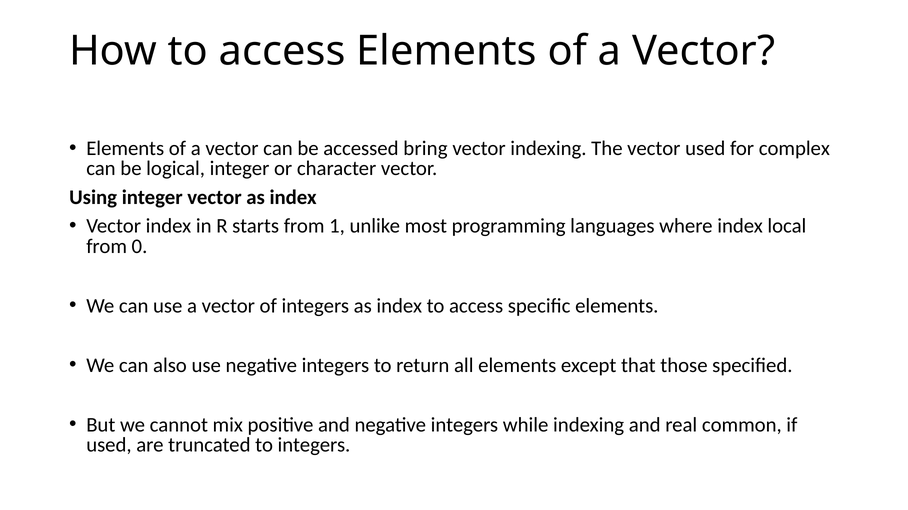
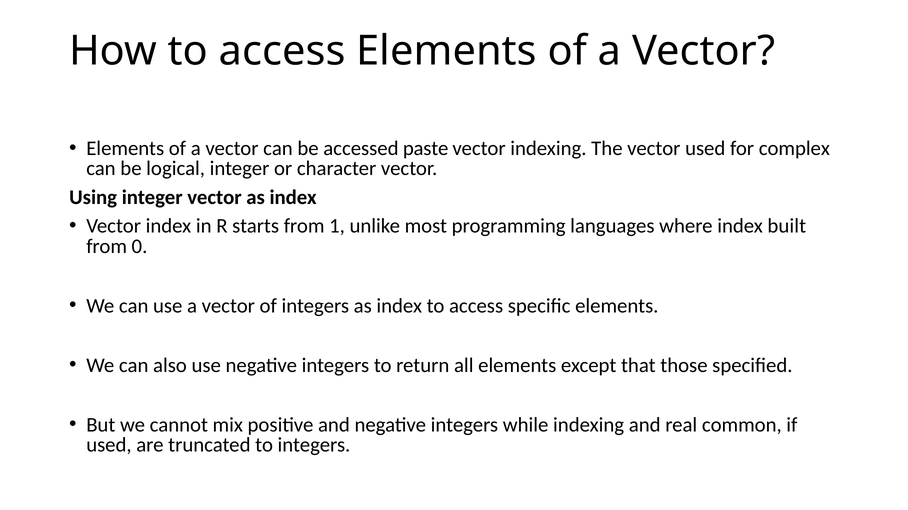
bring: bring -> paste
local: local -> built
